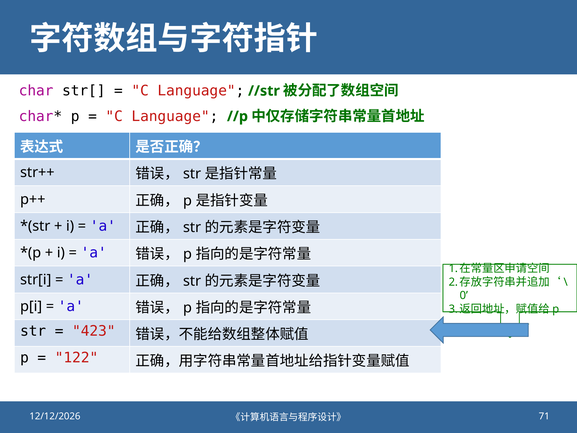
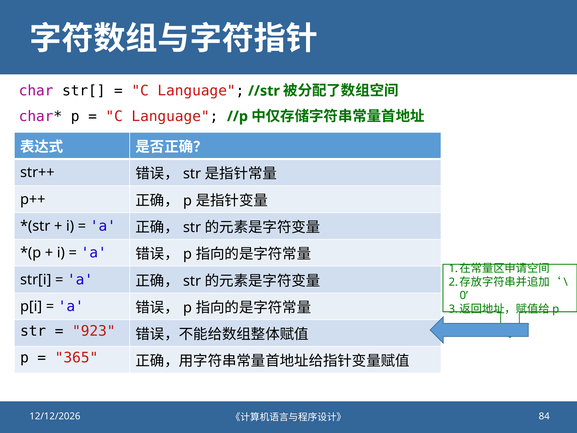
423: 423 -> 923
122: 122 -> 365
71: 71 -> 84
